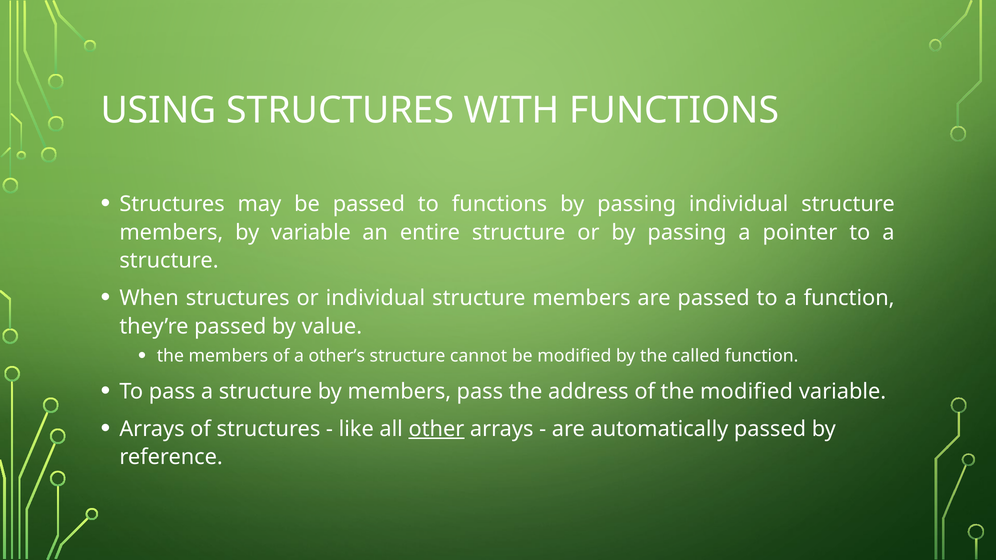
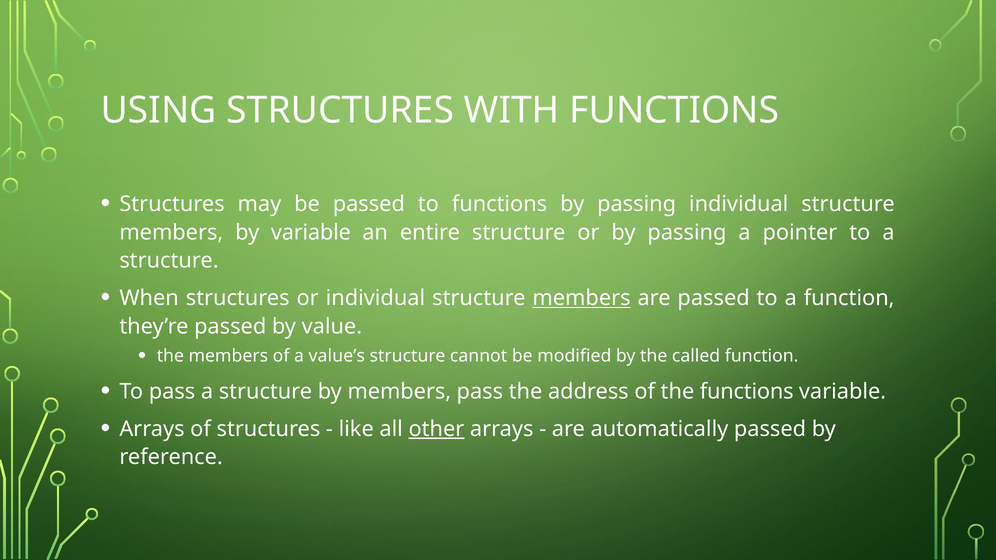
members at (582, 298) underline: none -> present
other’s: other’s -> value’s
the modified: modified -> functions
